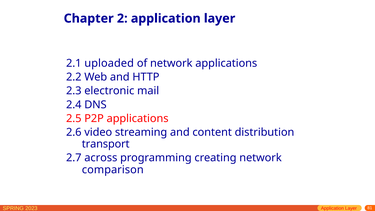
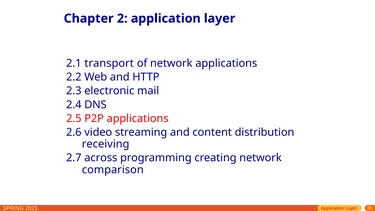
uploaded: uploaded -> transport
transport: transport -> receiving
